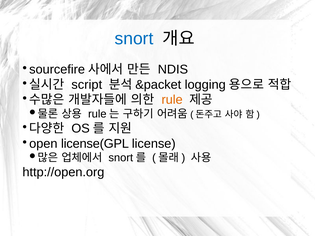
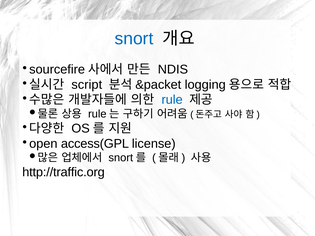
rule at (172, 100) colour: orange -> blue
license(GPL: license(GPL -> access(GPL
http://open.org: http://open.org -> http://traffic.org
